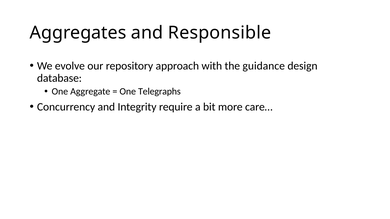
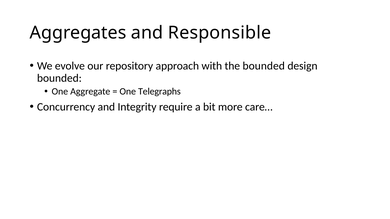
the guidance: guidance -> bounded
database at (59, 78): database -> bounded
